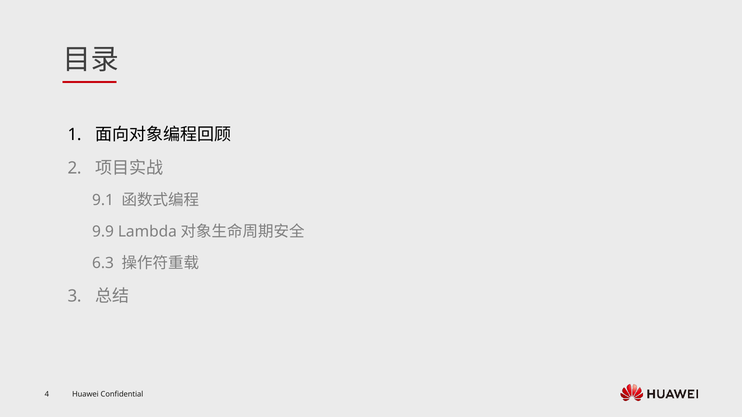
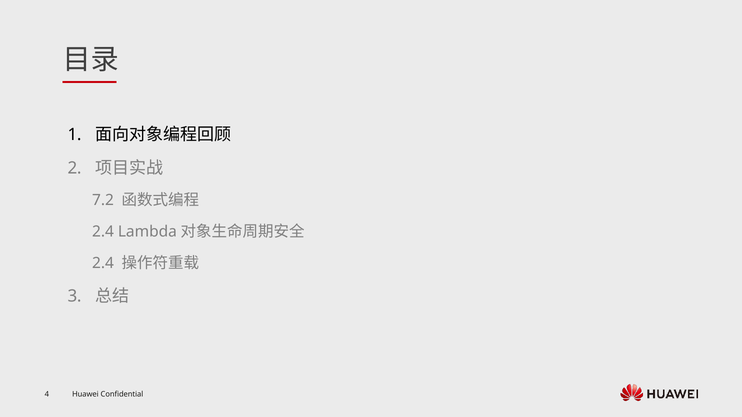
9.1: 9.1 -> 7.2
9.9 at (103, 232): 9.9 -> 2.4
6.3 at (103, 264): 6.3 -> 2.4
